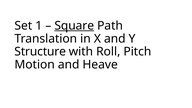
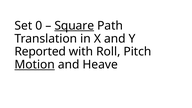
1: 1 -> 0
Structure: Structure -> Reported
Motion underline: none -> present
